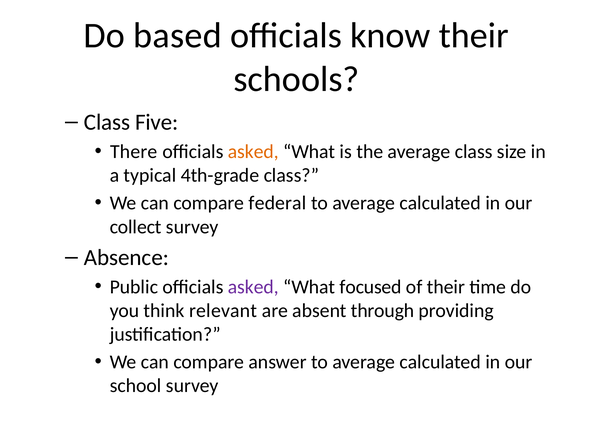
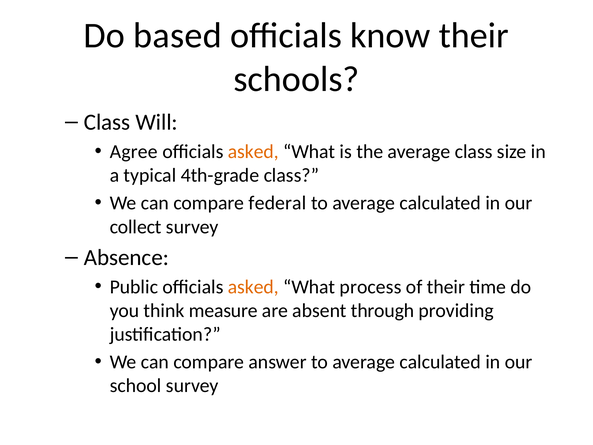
Five: Five -> Will
There: There -> Agree
asked at (253, 287) colour: purple -> orange
focused: focused -> process
relevant: relevant -> measure
